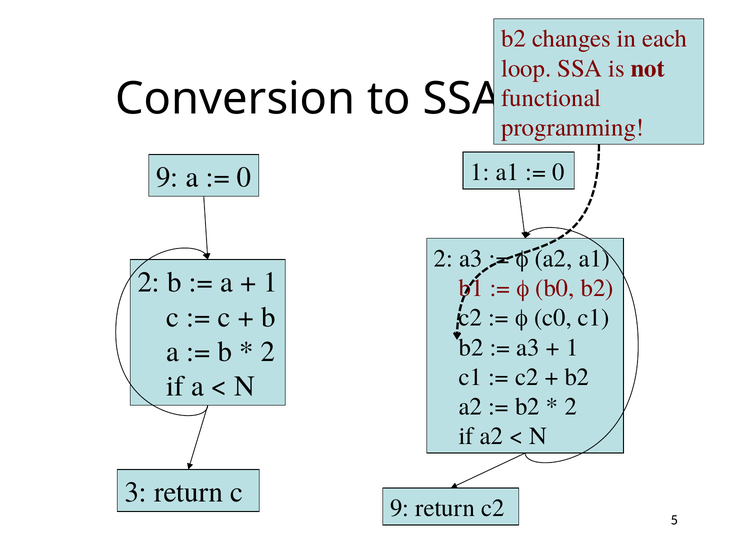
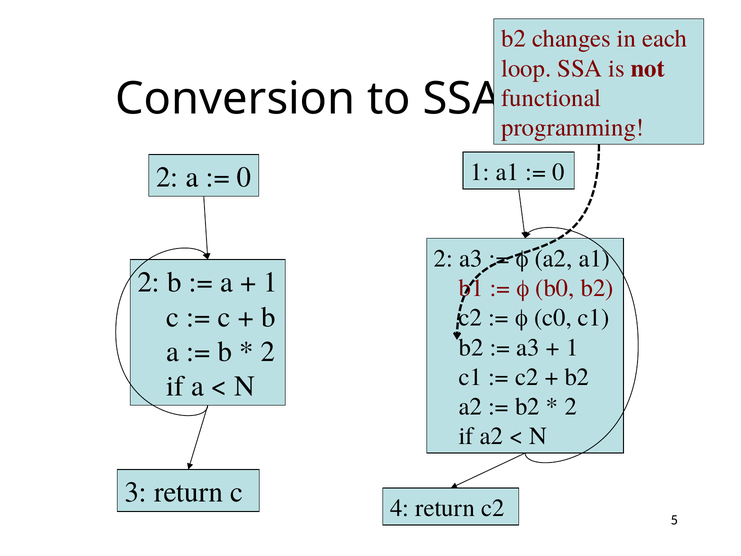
9 at (167, 177): 9 -> 2
9 at (400, 508): 9 -> 4
